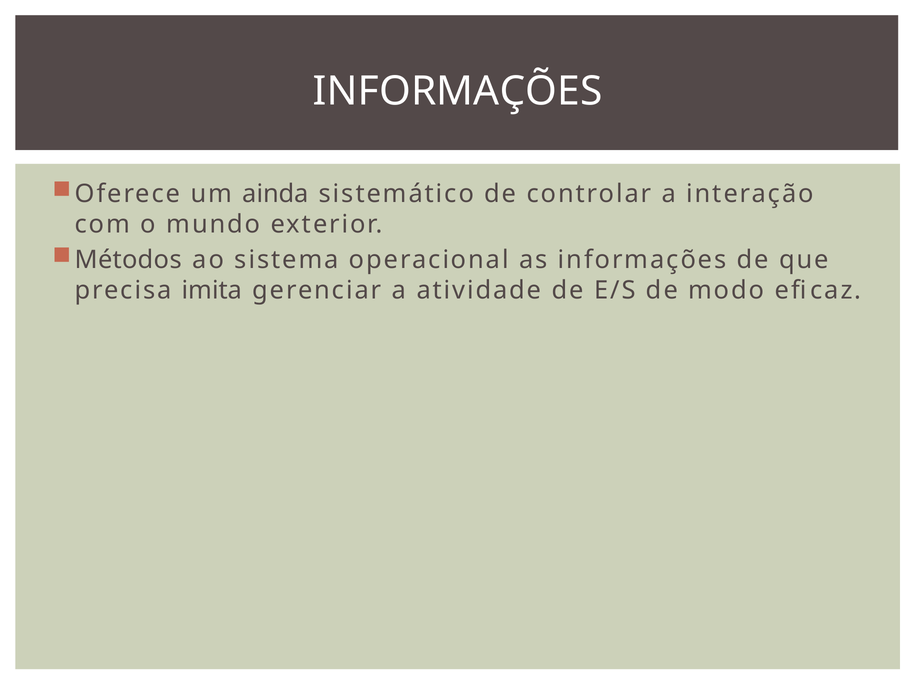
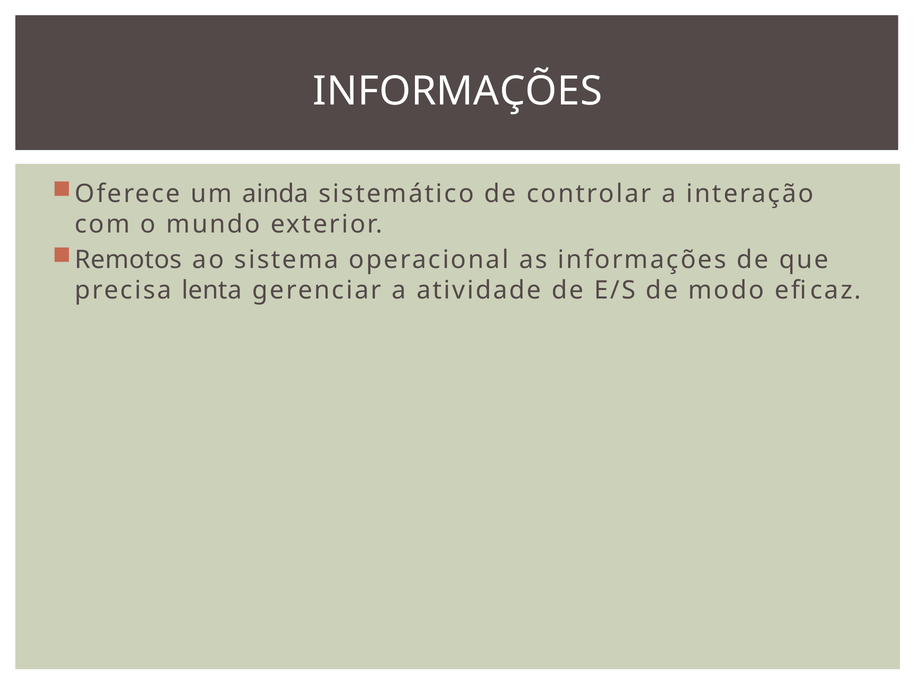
Métodos: Métodos -> Remotos
imita: imita -> lenta
